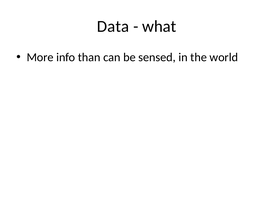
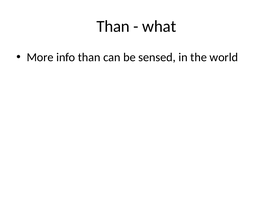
Data at (113, 26): Data -> Than
